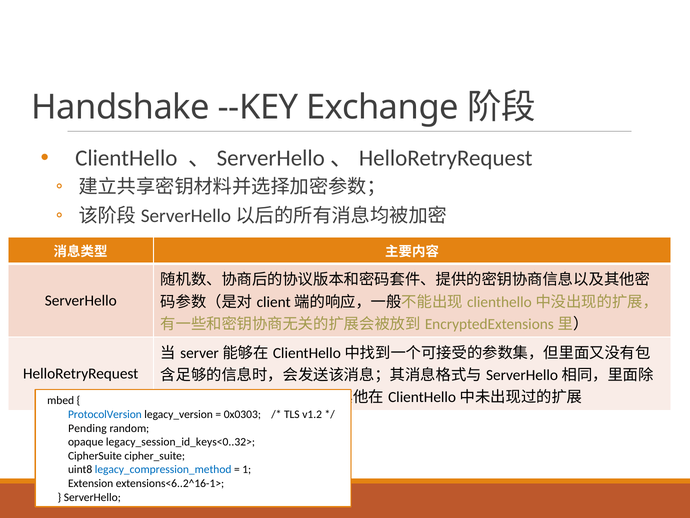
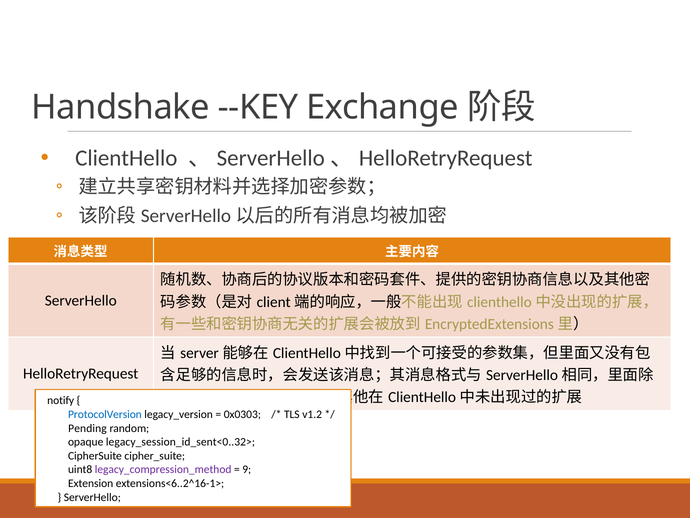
mbed: mbed -> notify
legacy_session_id_keys<0..32>: legacy_session_id_keys<0..32> -> legacy_session_id_sent<0..32>
legacy_compression_method colour: blue -> purple
1: 1 -> 9
